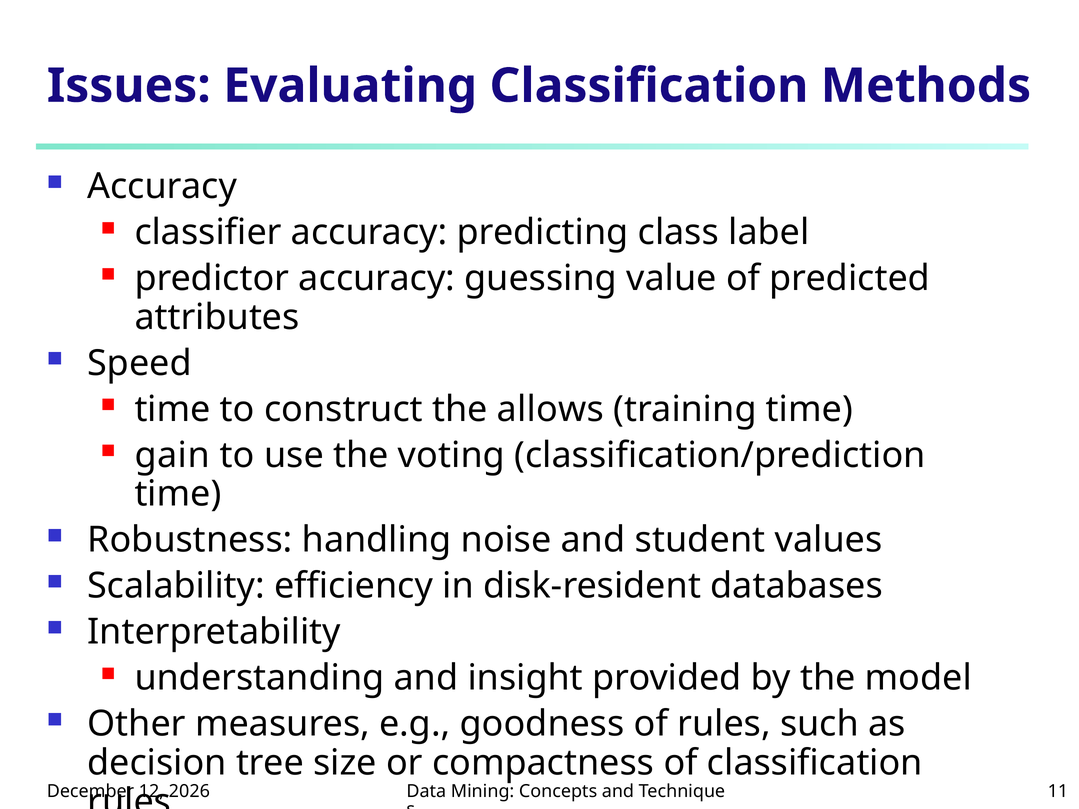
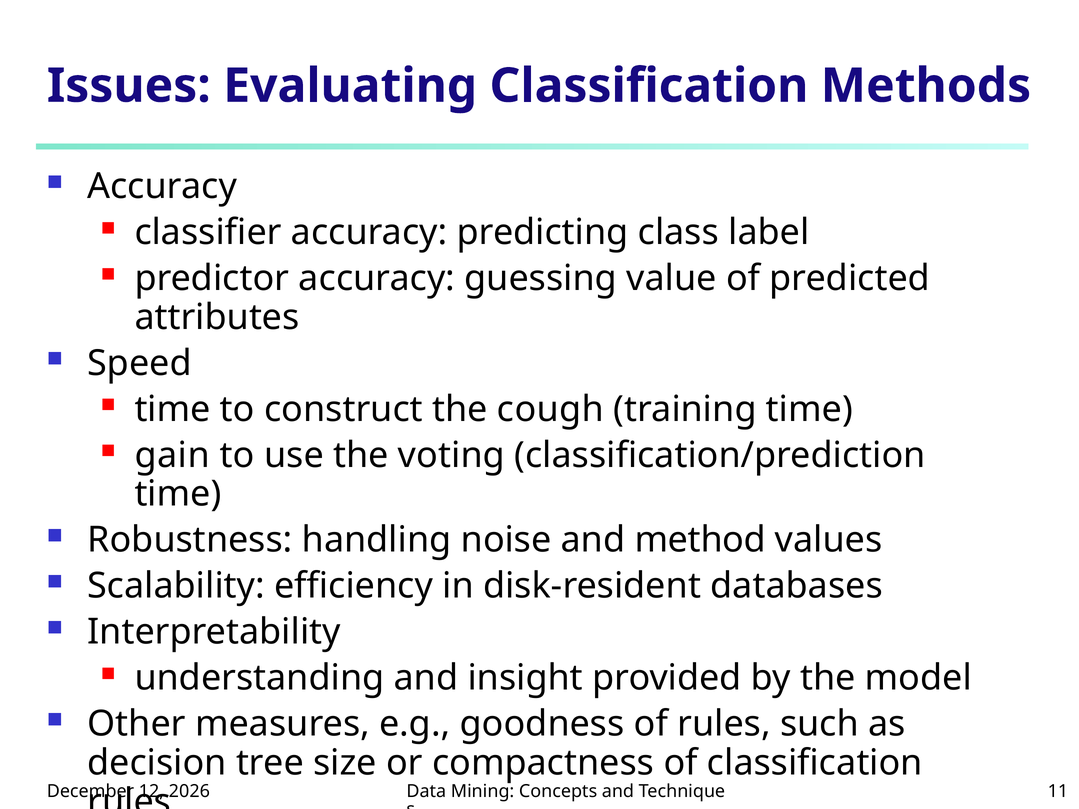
allows: allows -> cough
student: student -> method
